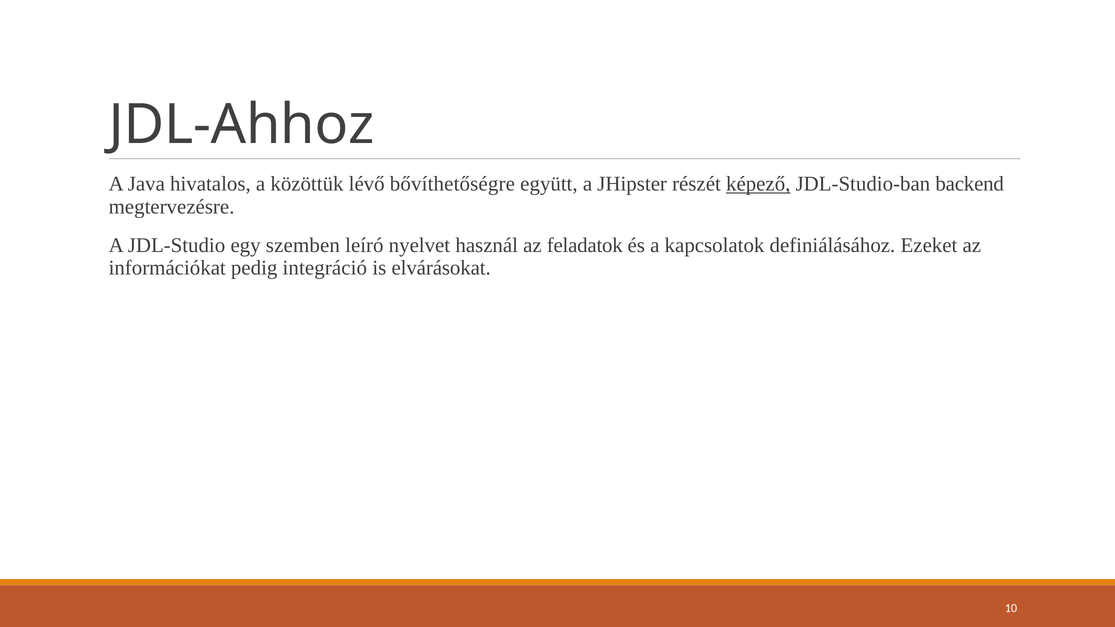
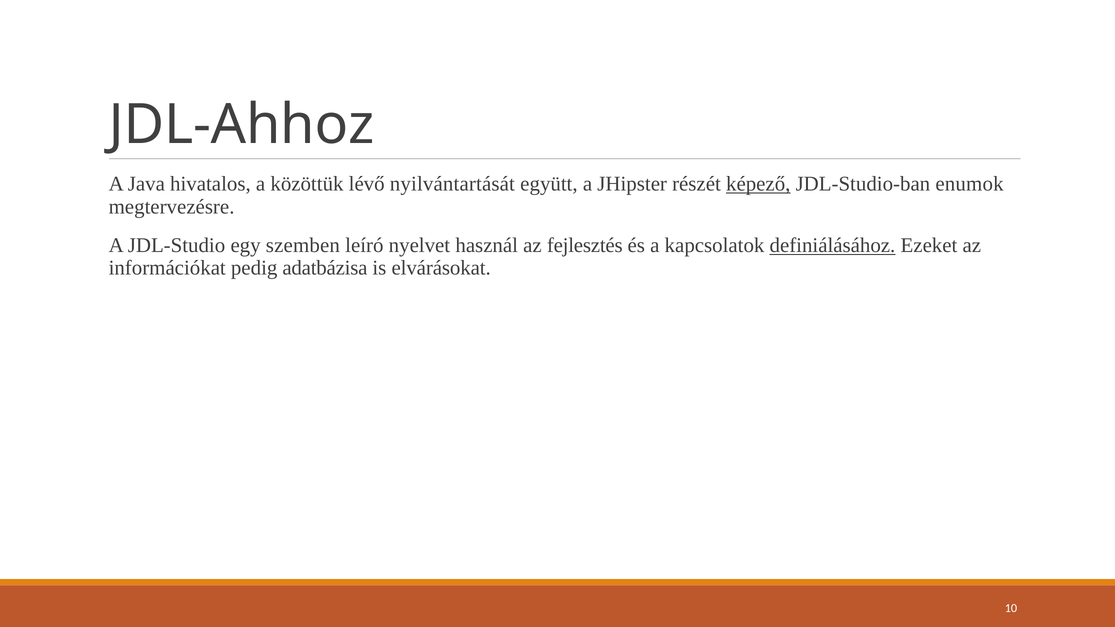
bővíthetőségre: bővíthetőségre -> nyilvántartását
backend: backend -> enumok
feladatok: feladatok -> fejlesztés
definiálásához underline: none -> present
integráció: integráció -> adatbázisa
